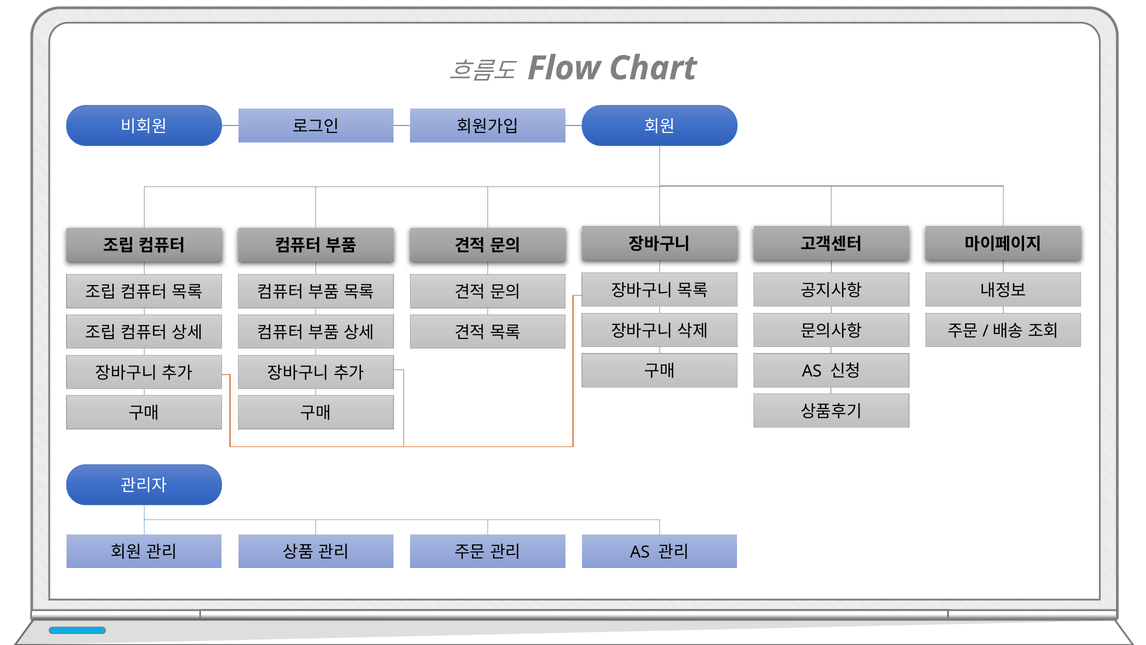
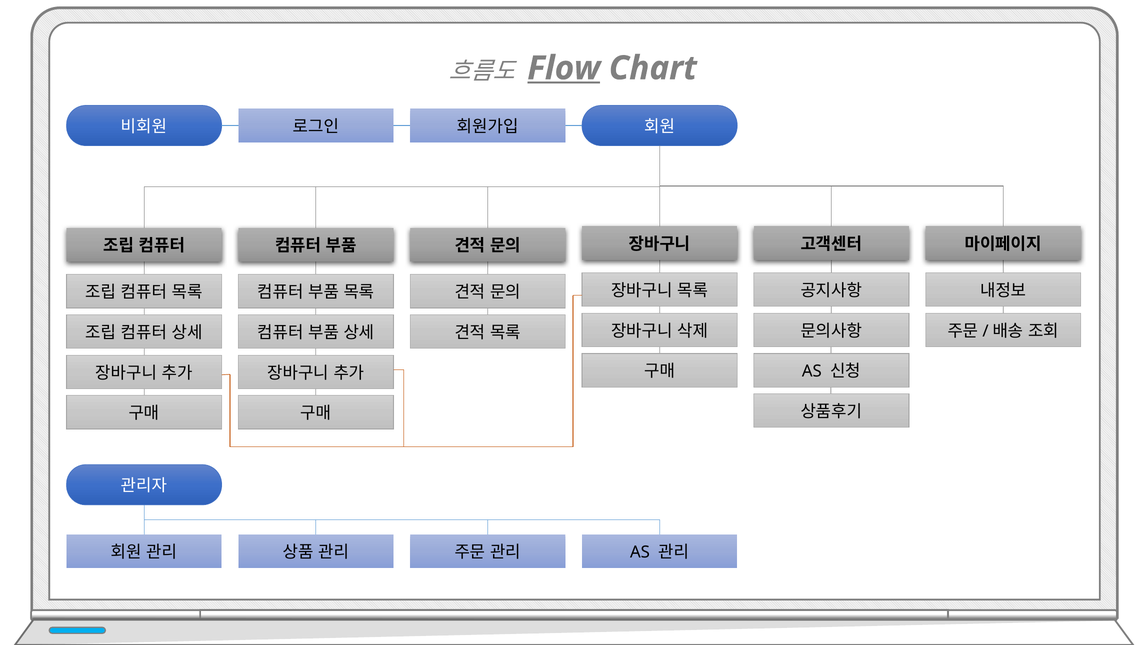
Flow underline: none -> present
